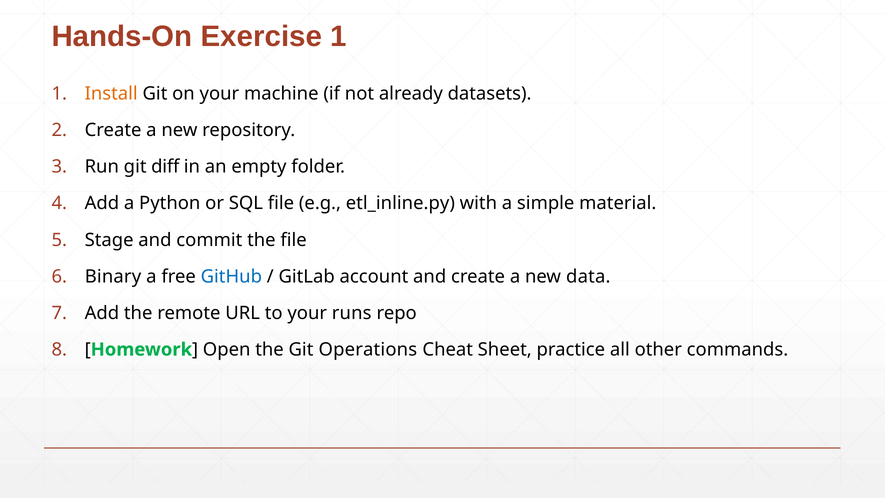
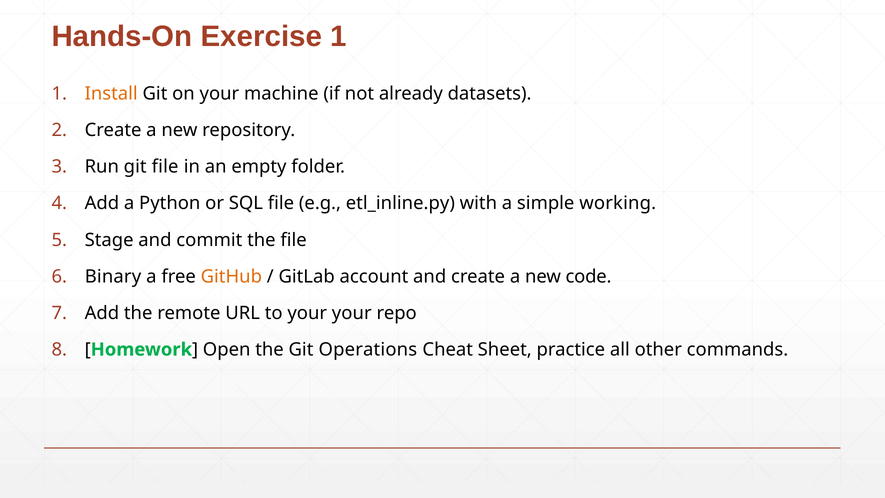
git diff: diff -> file
material: material -> working
GitHub colour: blue -> orange
data: data -> code
your runs: runs -> your
